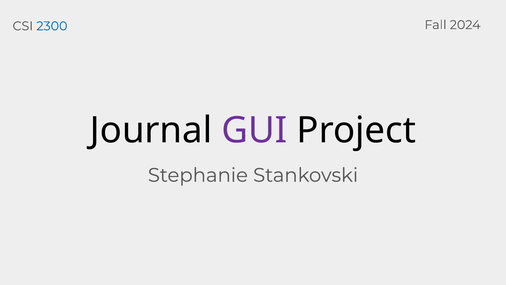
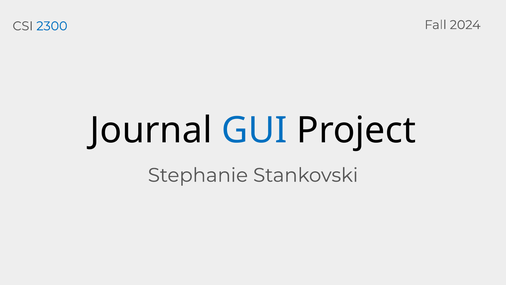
GUI colour: purple -> blue
